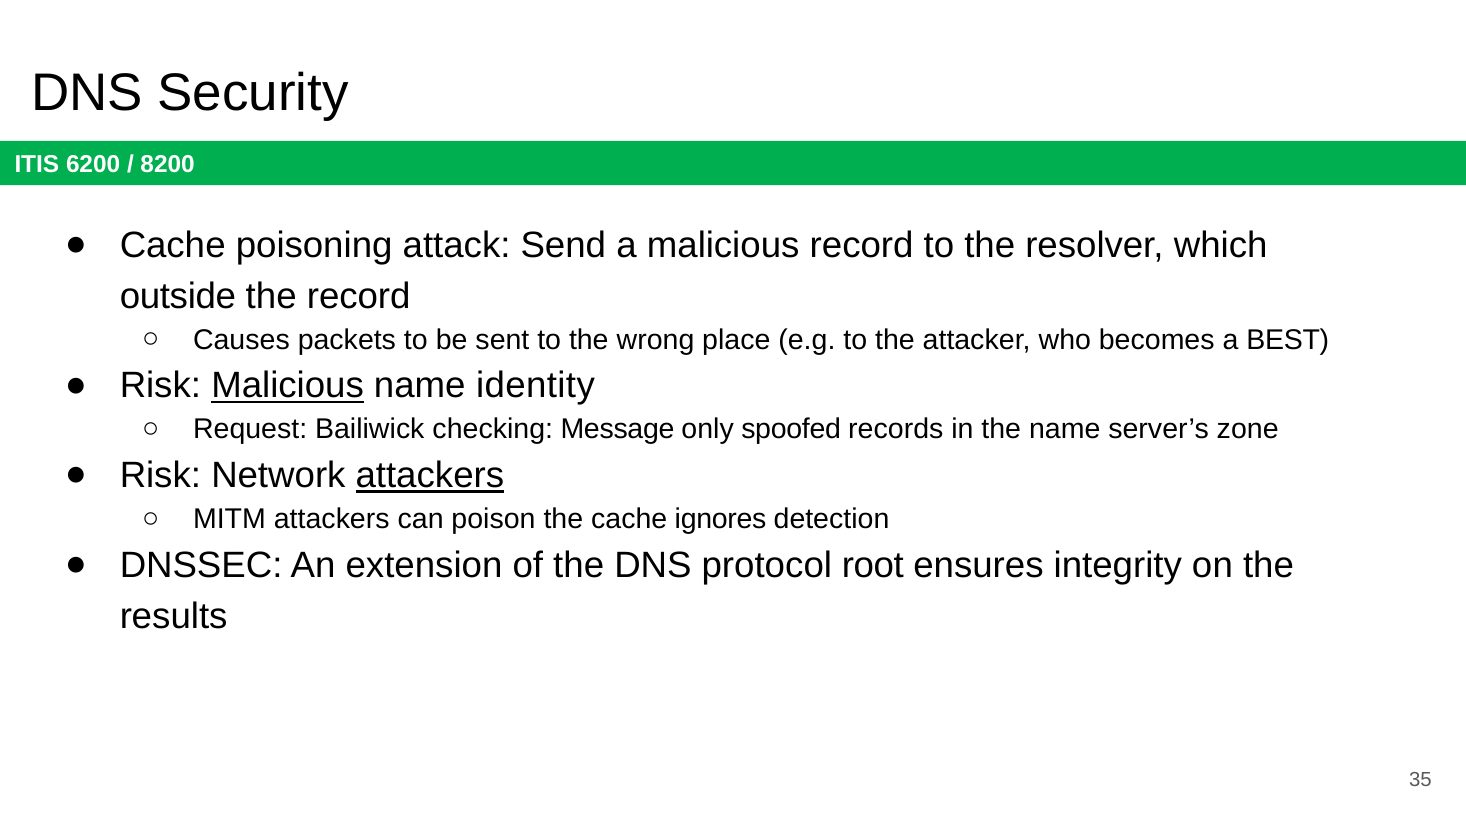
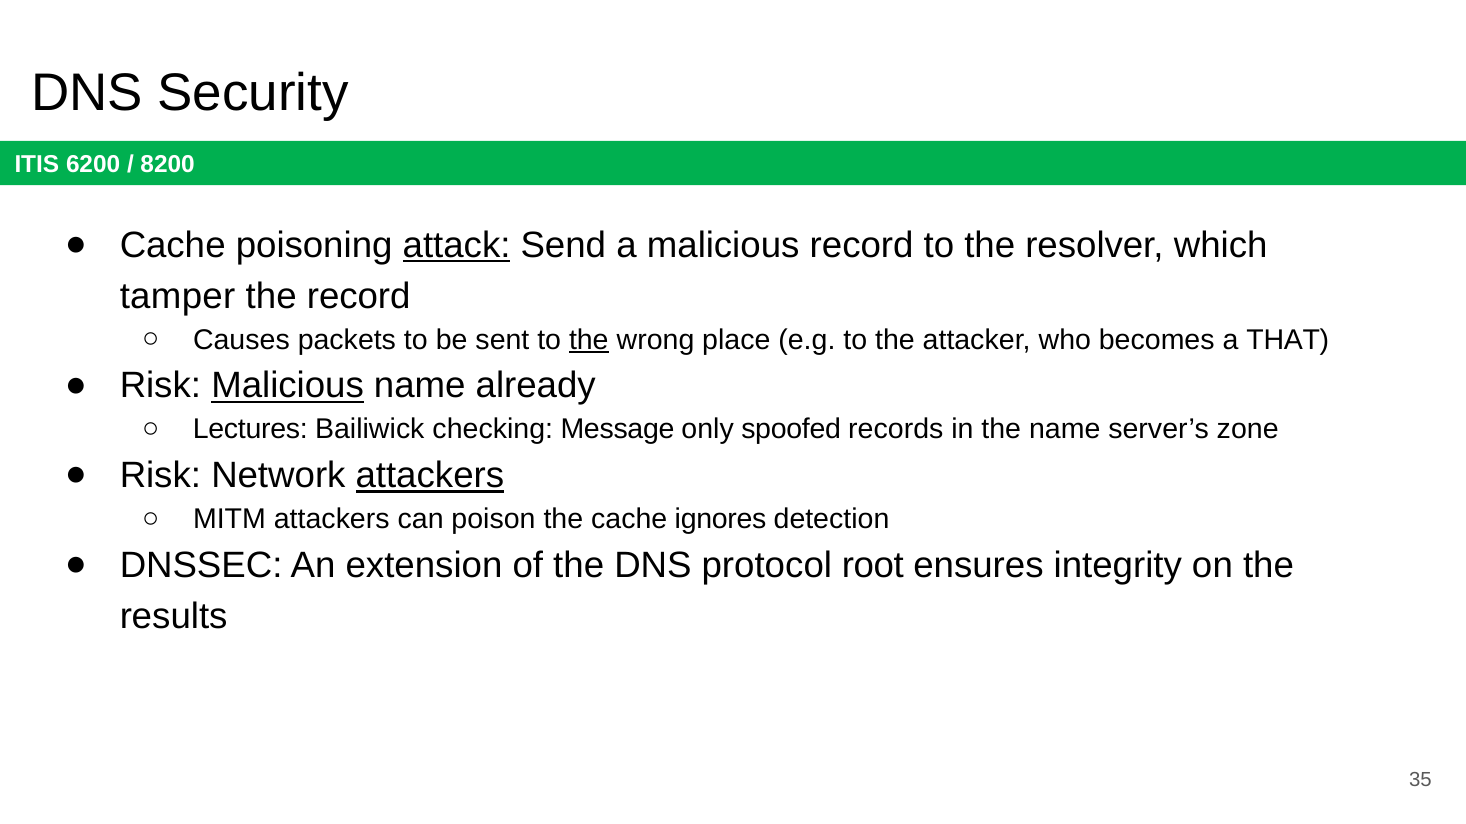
attack underline: none -> present
outside: outside -> tamper
the at (589, 340) underline: none -> present
BEST: BEST -> THAT
identity: identity -> already
Request: Request -> Lectures
